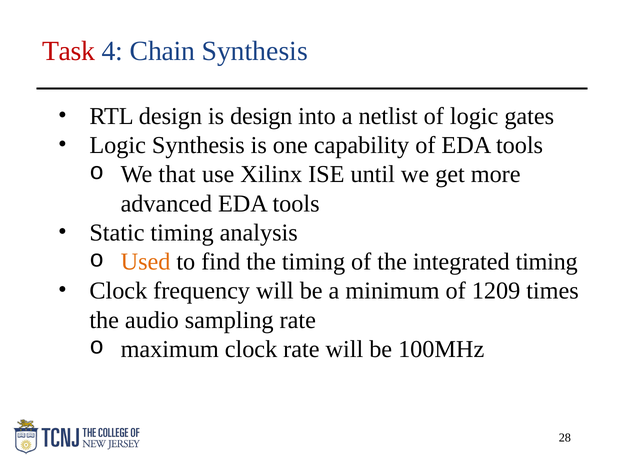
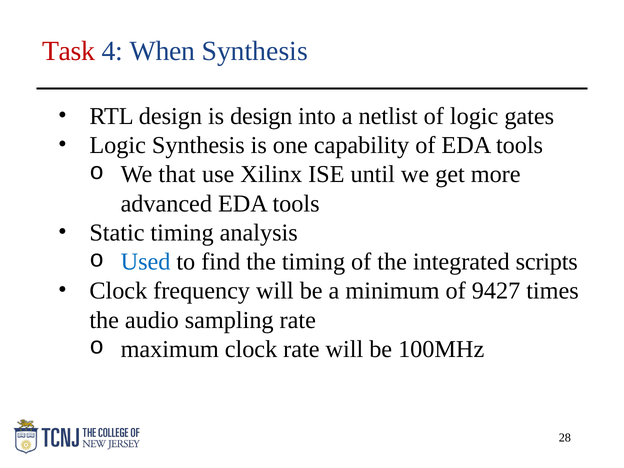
Chain: Chain -> When
Used colour: orange -> blue
integrated timing: timing -> scripts
1209: 1209 -> 9427
